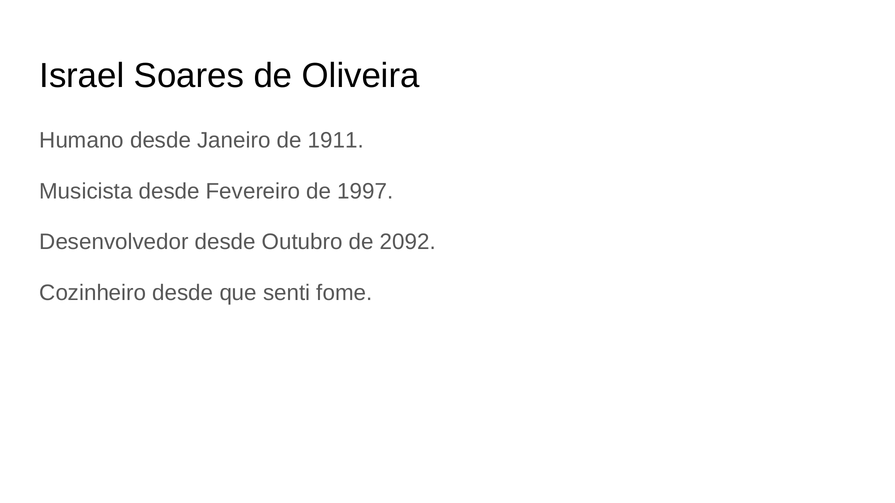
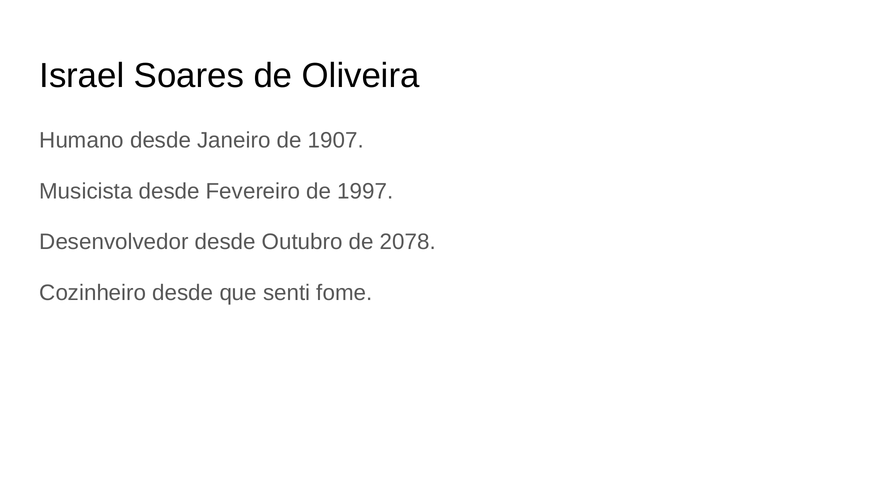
1911: 1911 -> 1907
2092: 2092 -> 2078
